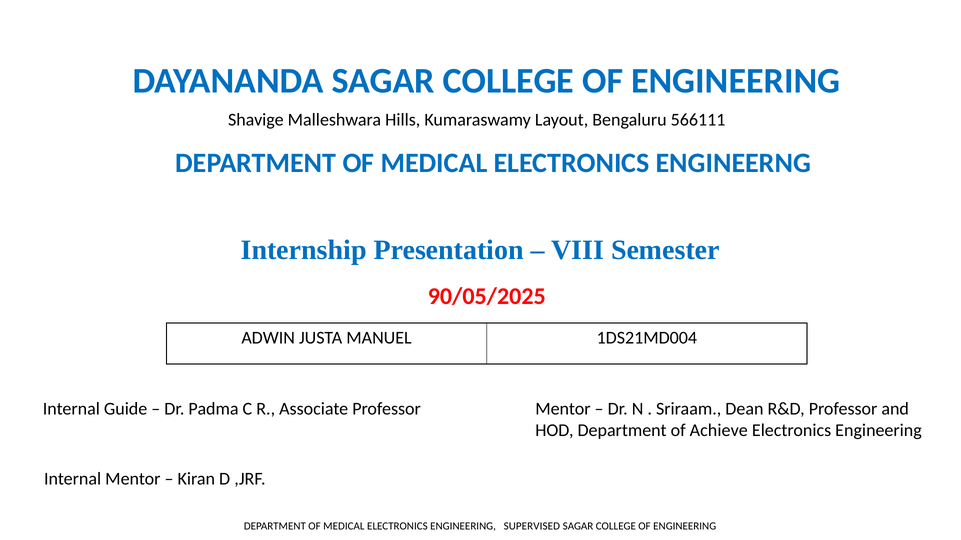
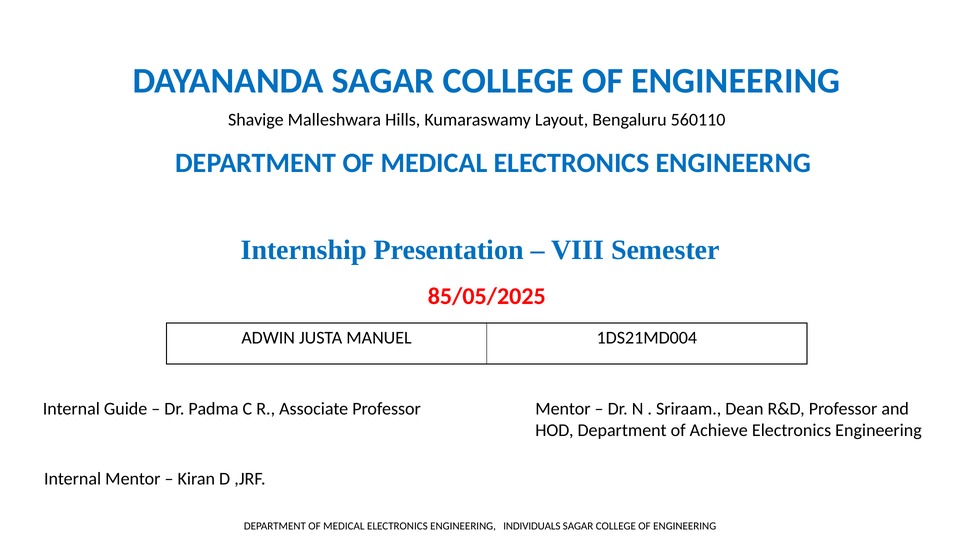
566111: 566111 -> 560110
90/05/2025: 90/05/2025 -> 85/05/2025
SUPERVISED: SUPERVISED -> INDIVIDUALS
